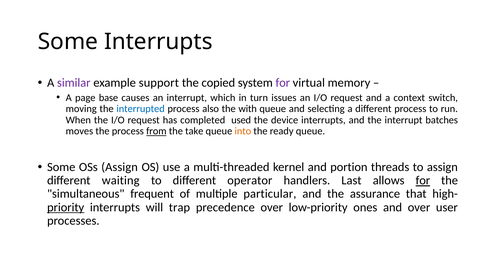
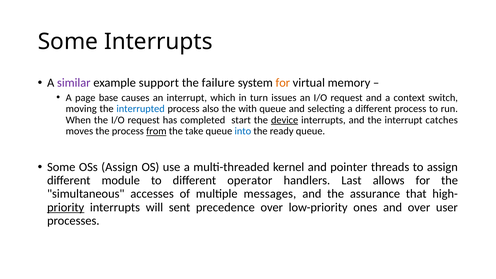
copied: copied -> failure
for at (283, 83) colour: purple -> orange
used: used -> start
device underline: none -> present
batches: batches -> catches
into colour: orange -> blue
portion: portion -> pointer
waiting: waiting -> module
for at (423, 180) underline: present -> none
frequent: frequent -> accesses
particular: particular -> messages
trap: trap -> sent
